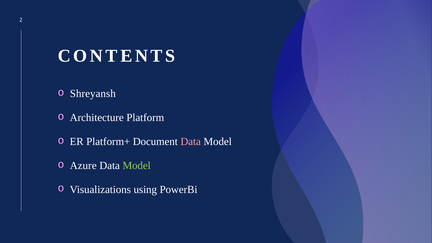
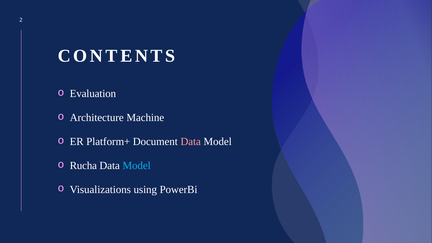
Shreyansh: Shreyansh -> Evaluation
Platform: Platform -> Machine
Azure: Azure -> Rucha
Model at (137, 166) colour: light green -> light blue
